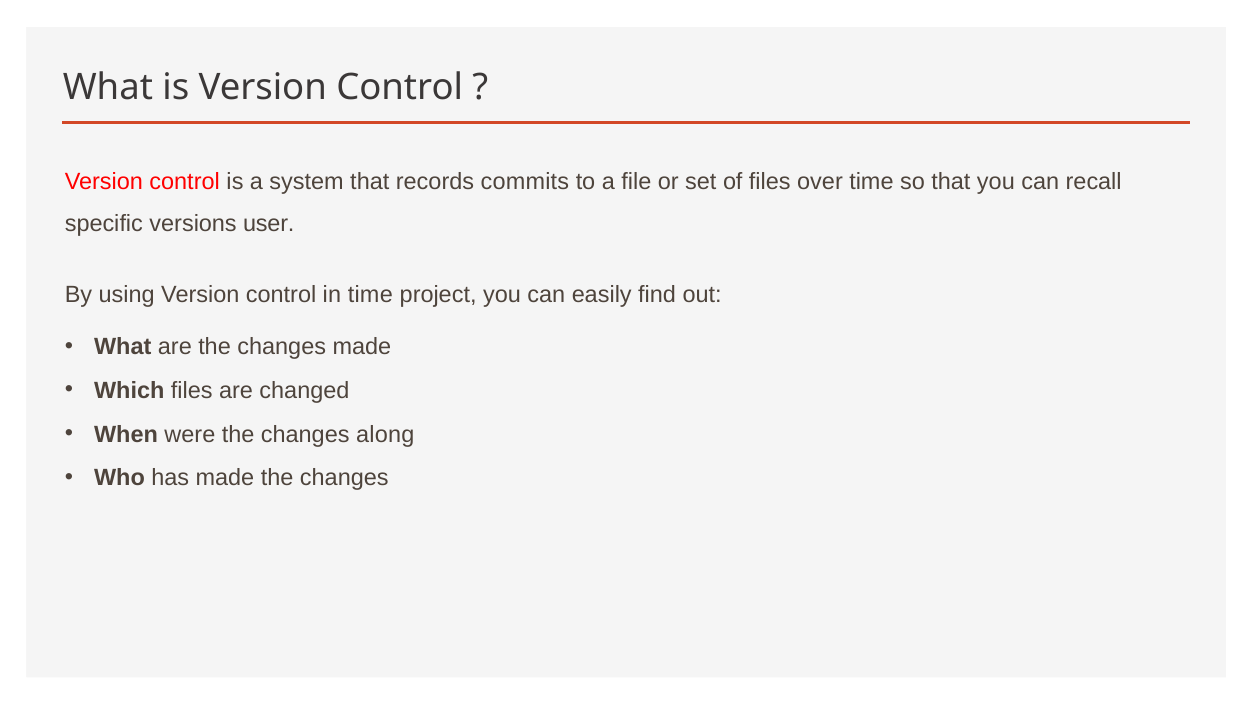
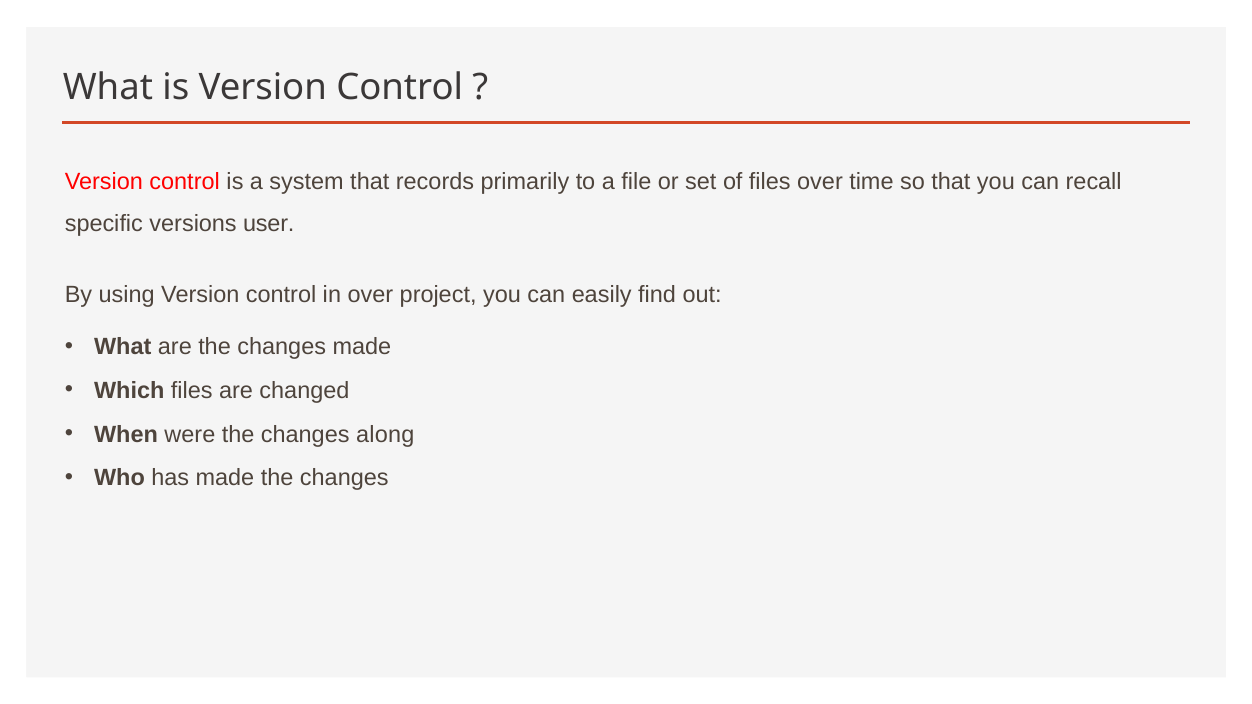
commits: commits -> primarily
in time: time -> over
